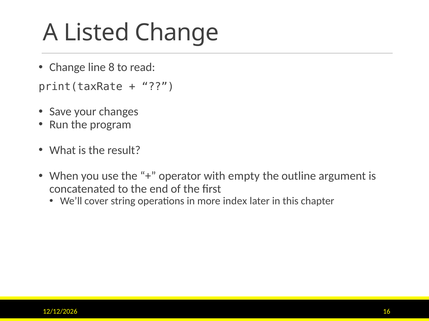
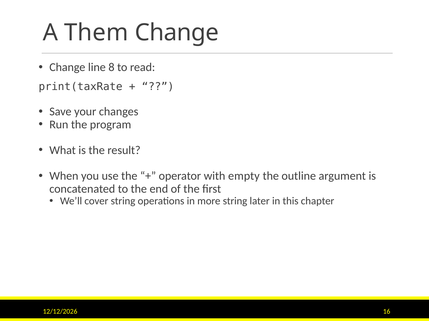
Listed: Listed -> Them
more index: index -> string
